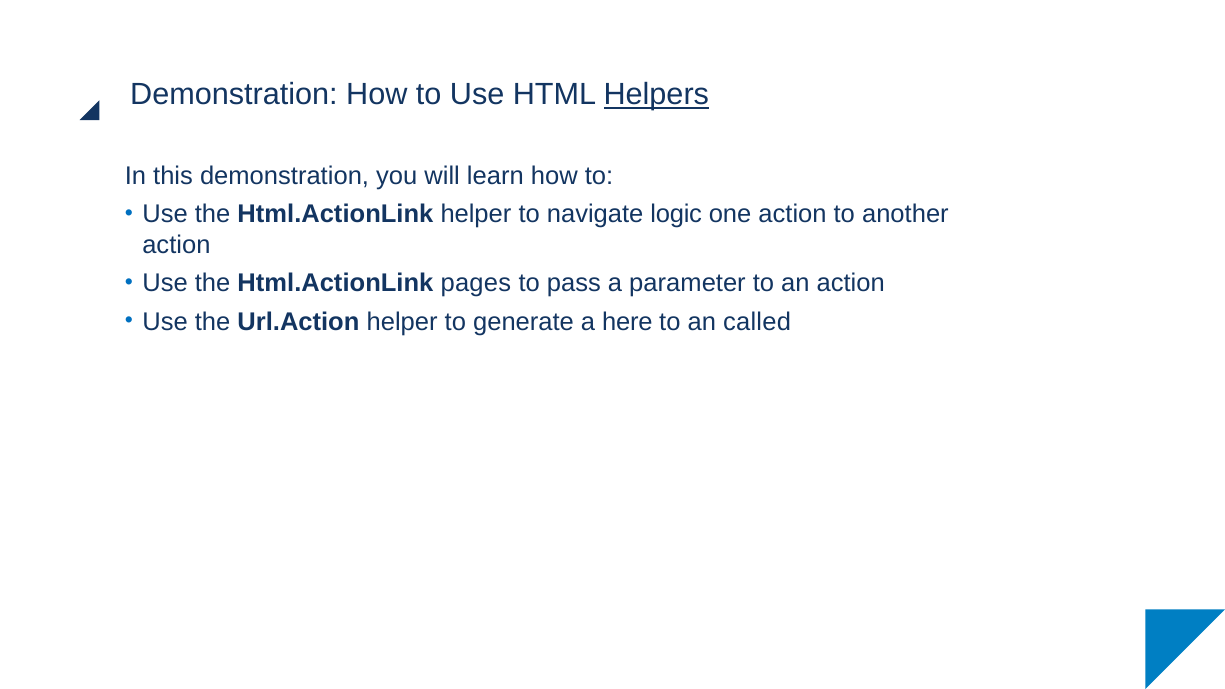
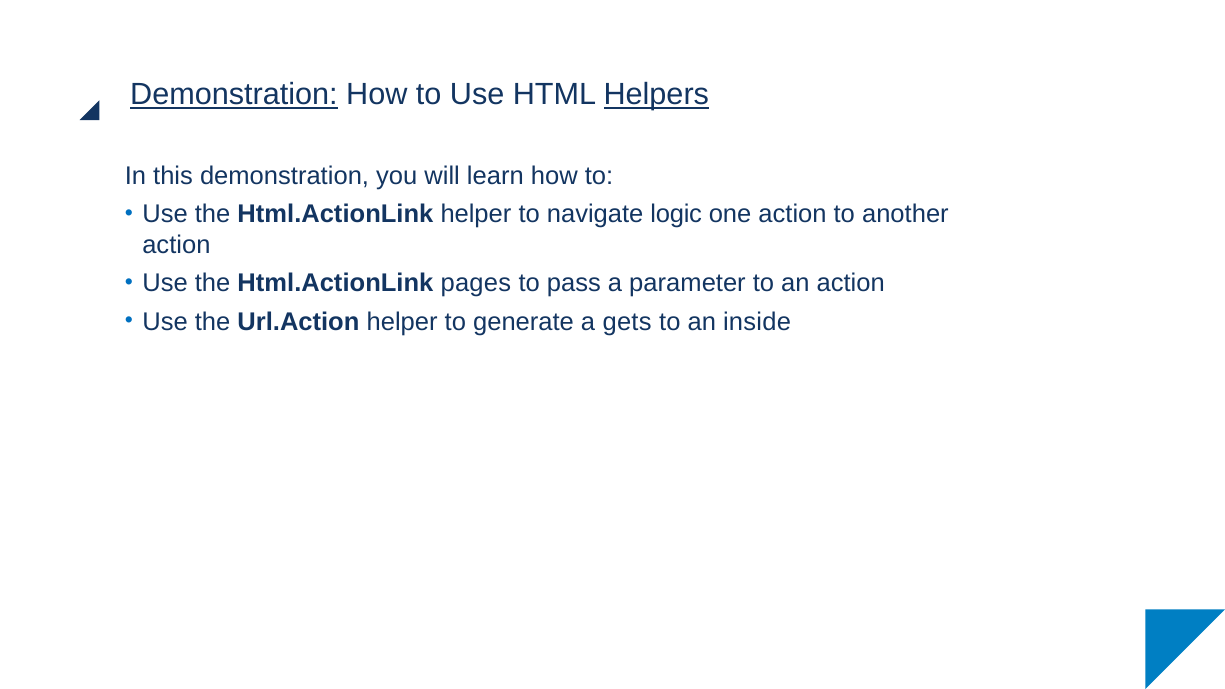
Demonstration at (234, 95) underline: none -> present
here: here -> gets
called: called -> inside
